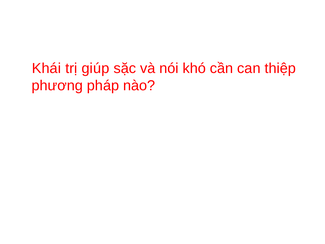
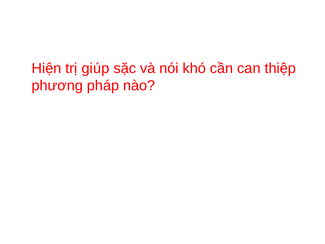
Khái: Khái -> Hiện
